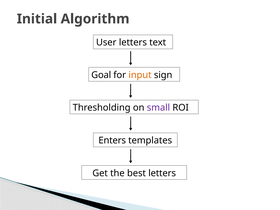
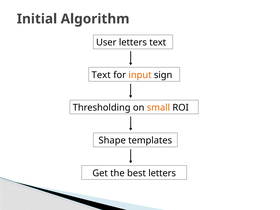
Goal at (101, 75): Goal -> Text
small colour: purple -> orange
Enters: Enters -> Shape
